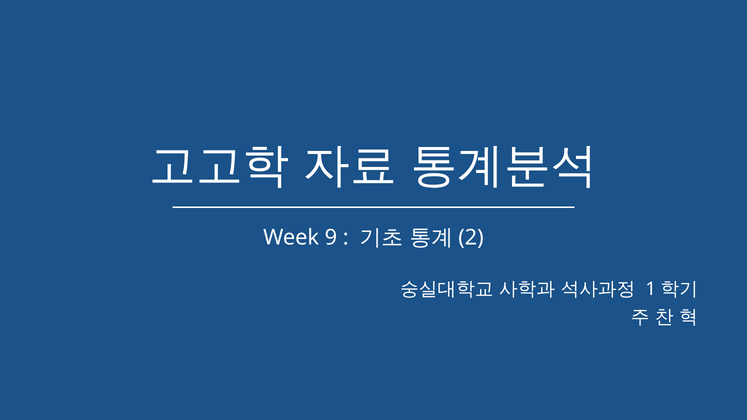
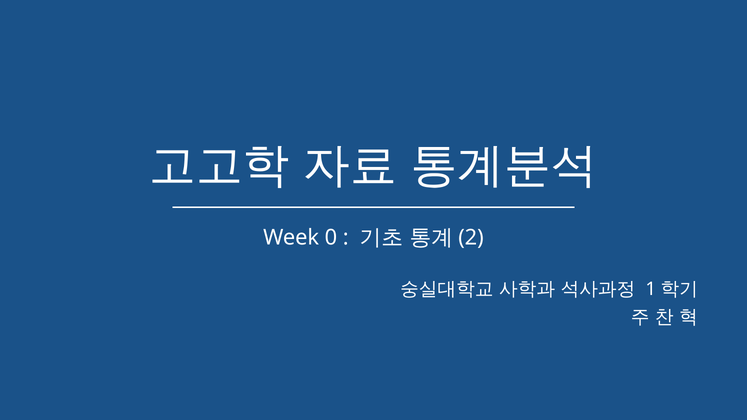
9: 9 -> 0
